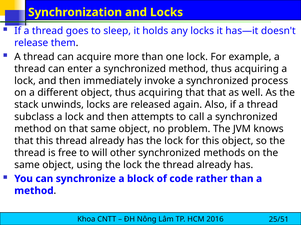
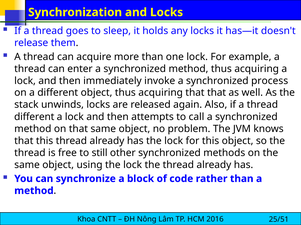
subclass at (34, 117): subclass -> different
will: will -> still
